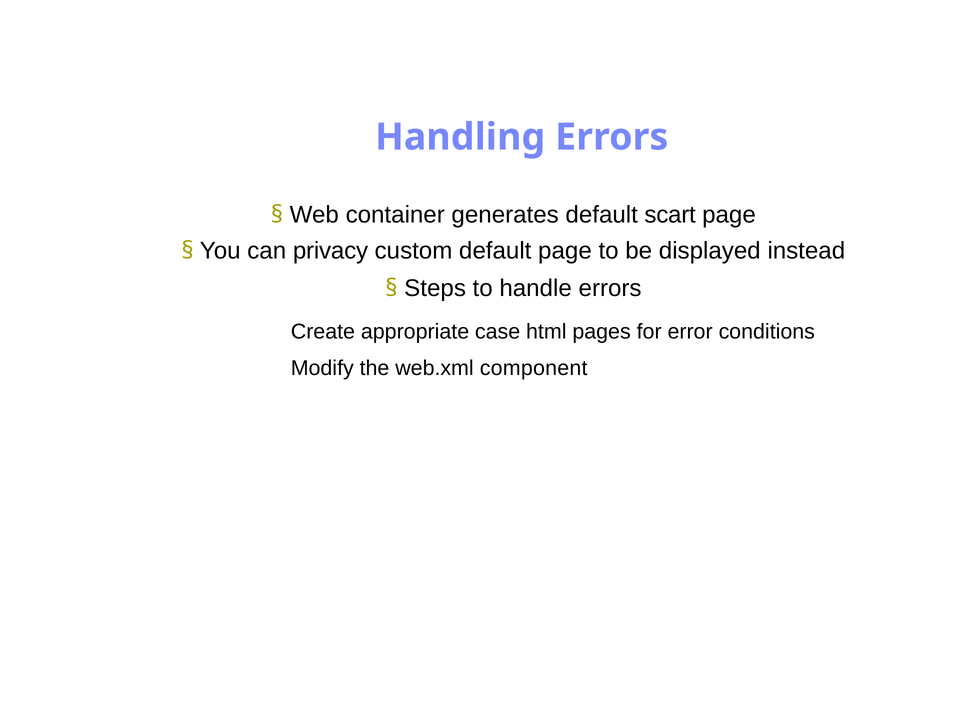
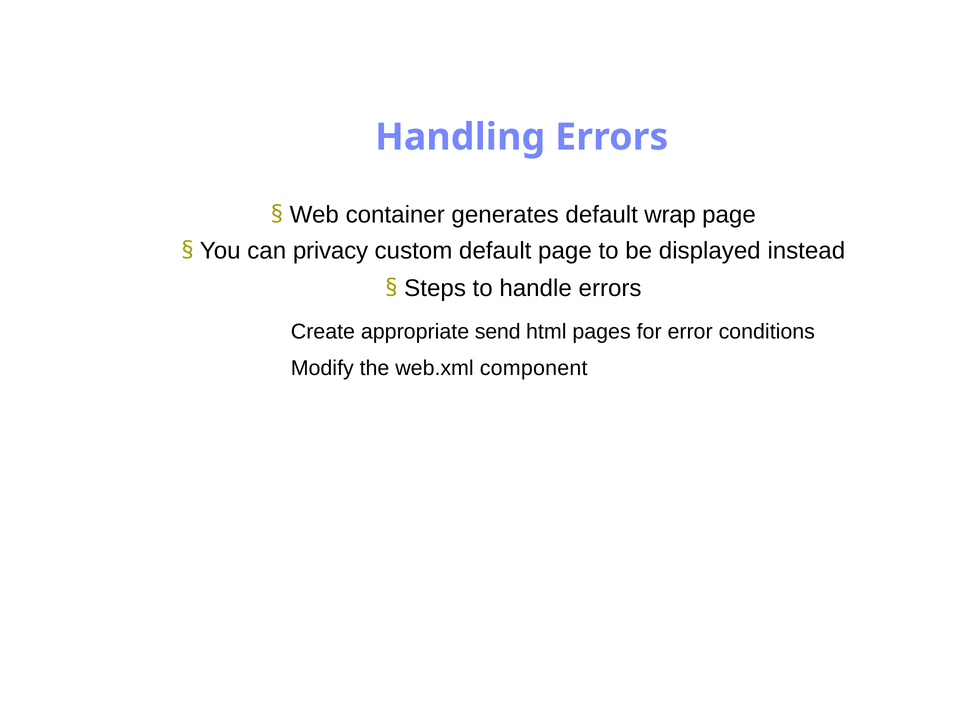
scart: scart -> wrap
case: case -> send
